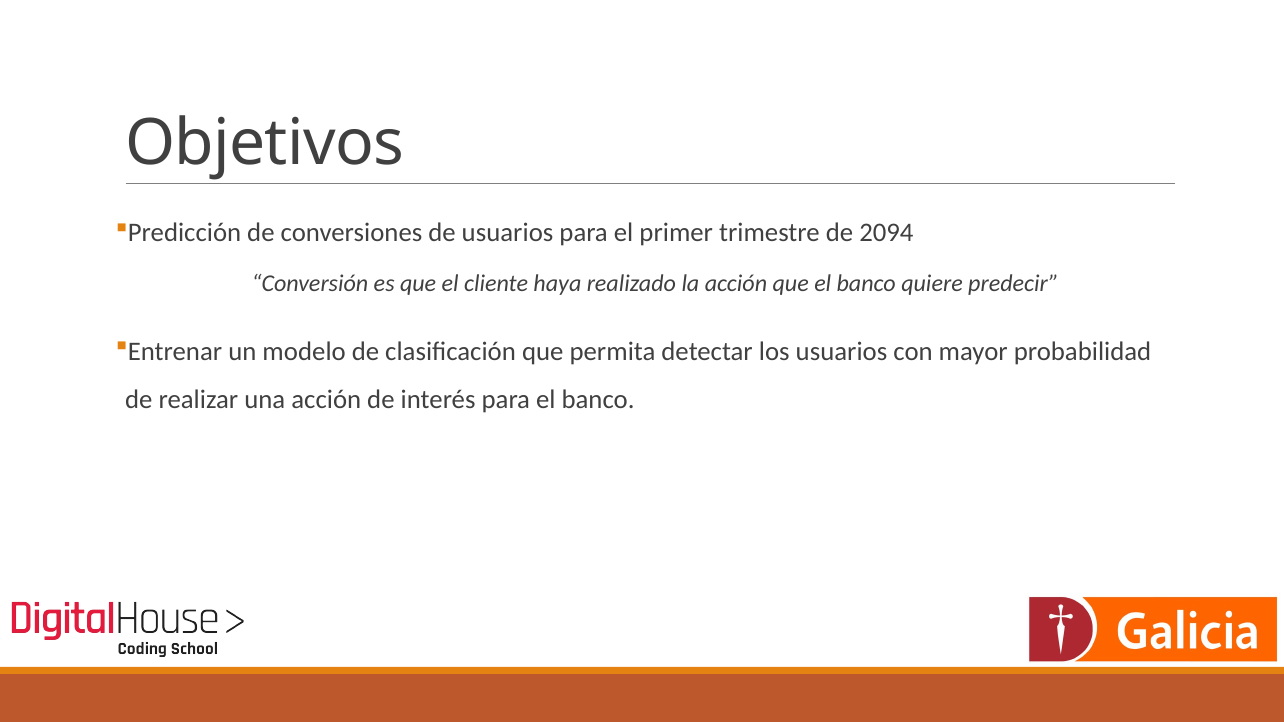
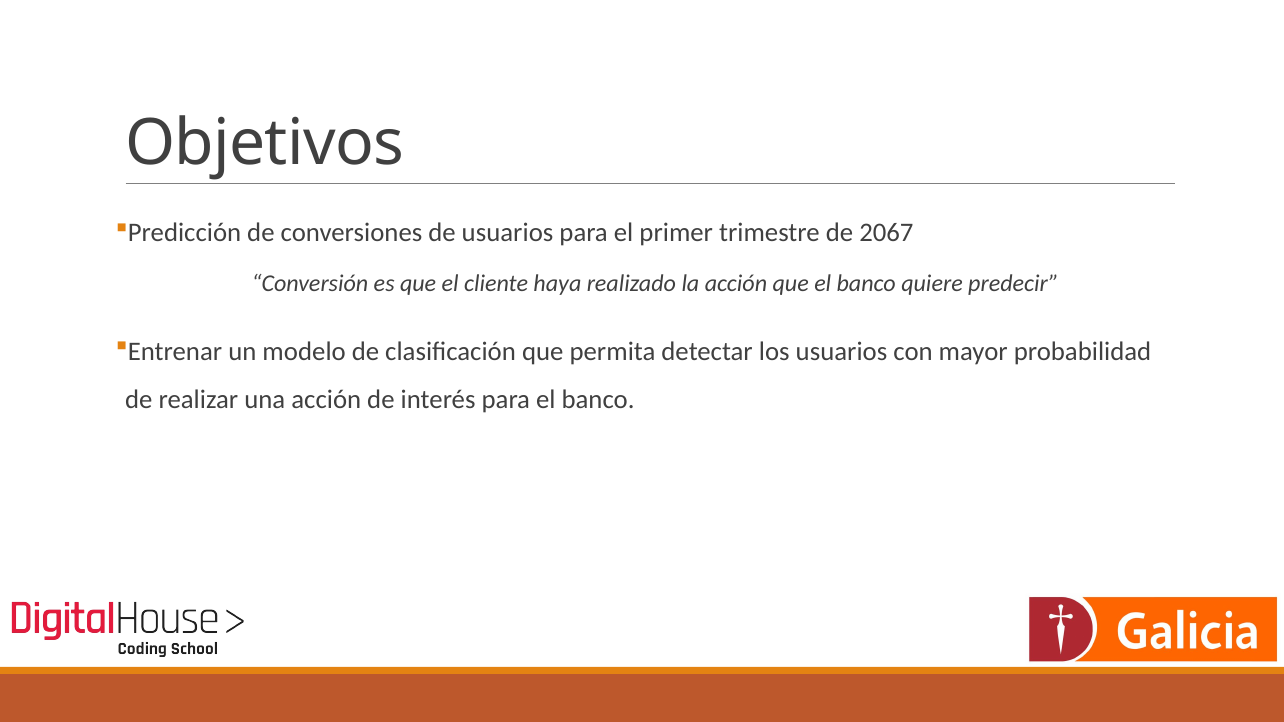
2094: 2094 -> 2067
